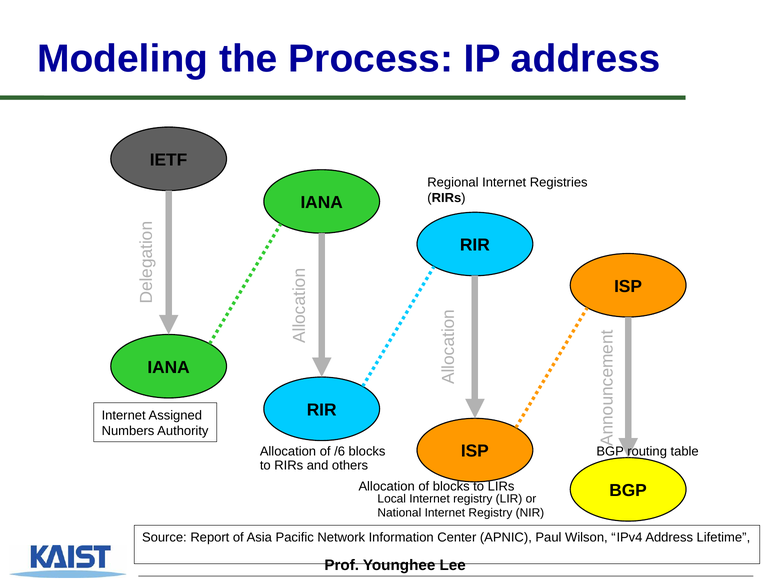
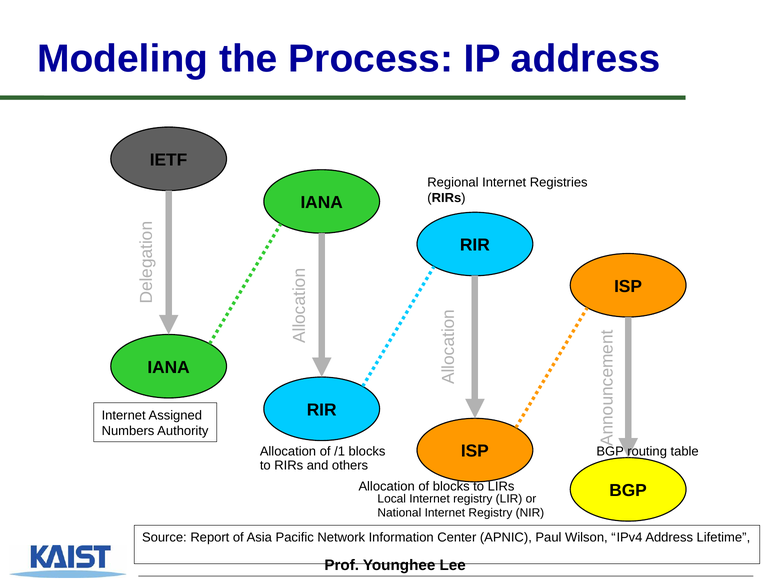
/6: /6 -> /1
